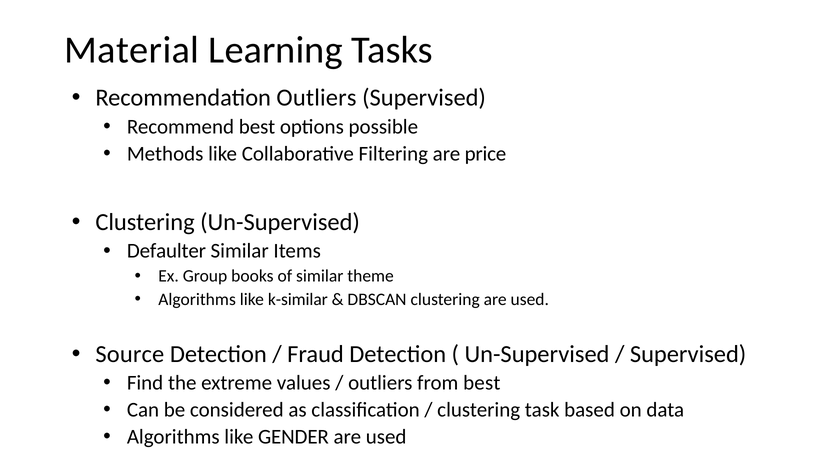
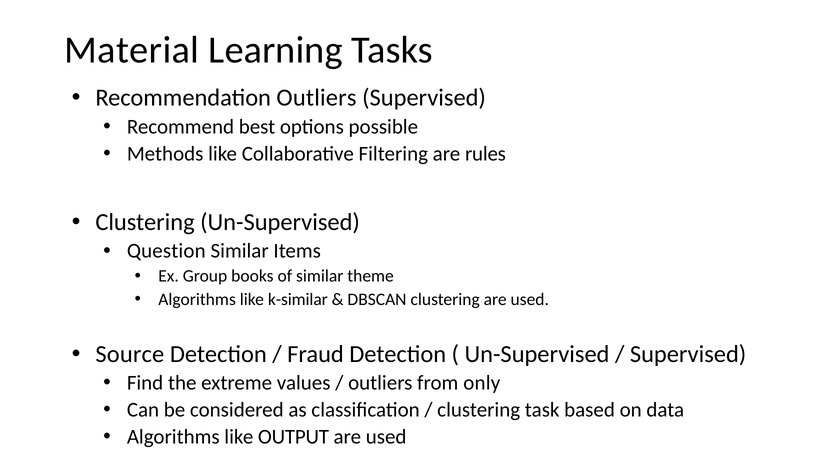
price: price -> rules
Defaulter: Defaulter -> Question
from best: best -> only
GENDER: GENDER -> OUTPUT
